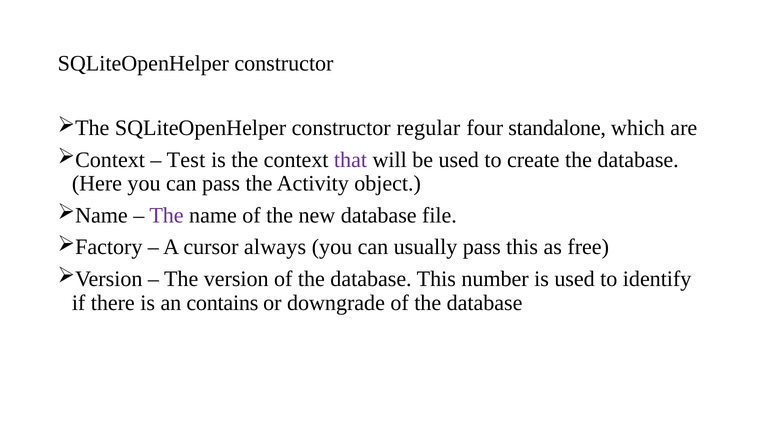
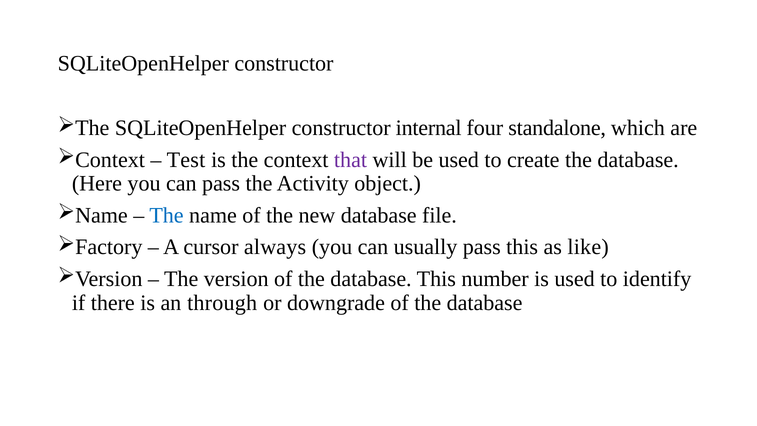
regular: regular -> internal
The at (167, 215) colour: purple -> blue
free: free -> like
contains: contains -> through
